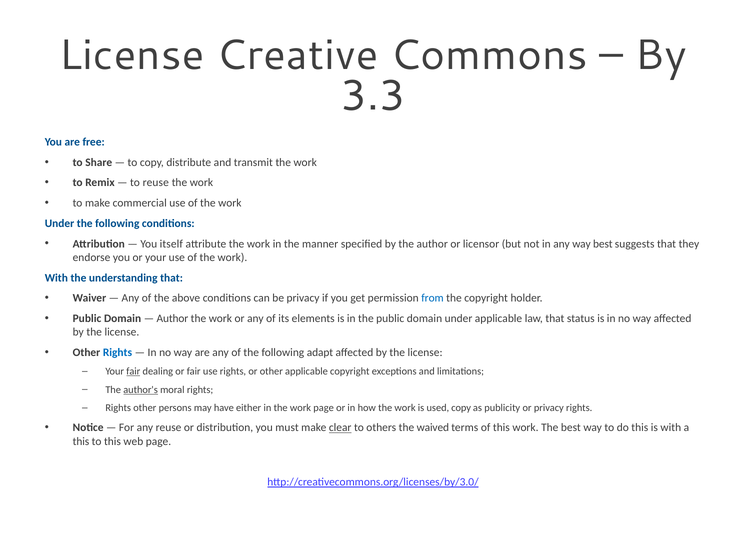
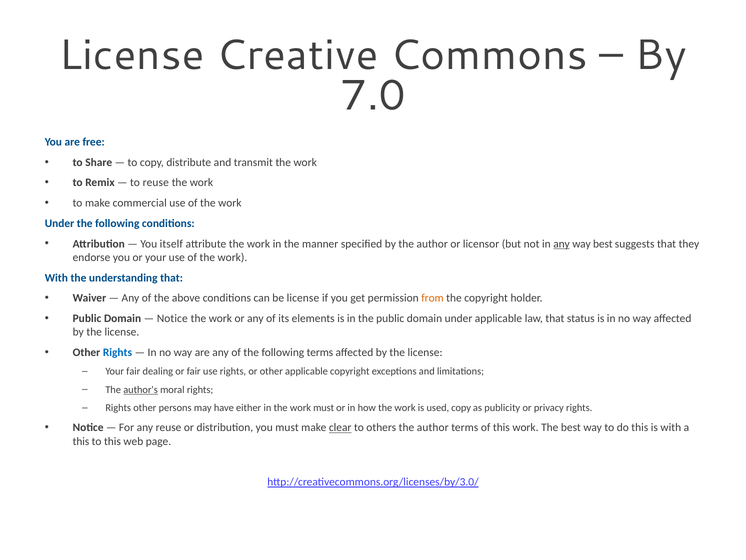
3.3: 3.3 -> 7.0
any at (561, 244) underline: none -> present
be privacy: privacy -> license
from colour: blue -> orange
Author at (172, 318): Author -> Notice
following adapt: adapt -> terms
fair at (133, 371) underline: present -> none
work page: page -> must
others the waived: waived -> author
